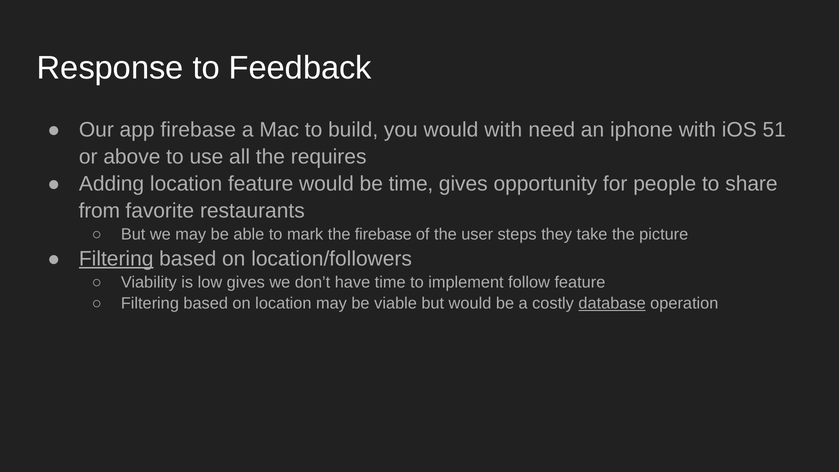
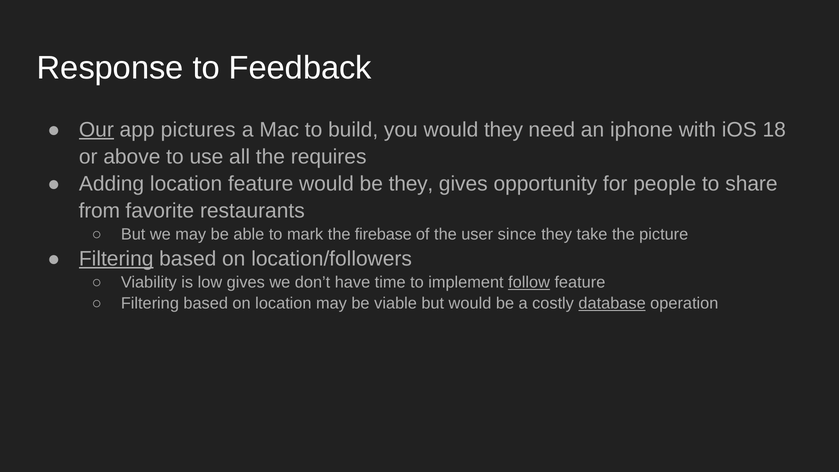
Our underline: none -> present
app firebase: firebase -> pictures
would with: with -> they
51: 51 -> 18
be time: time -> they
steps: steps -> since
follow underline: none -> present
